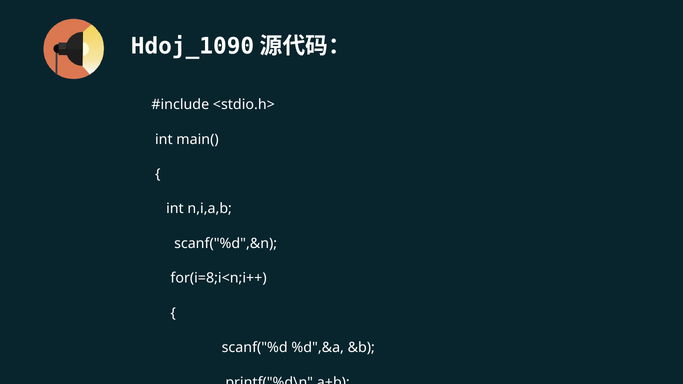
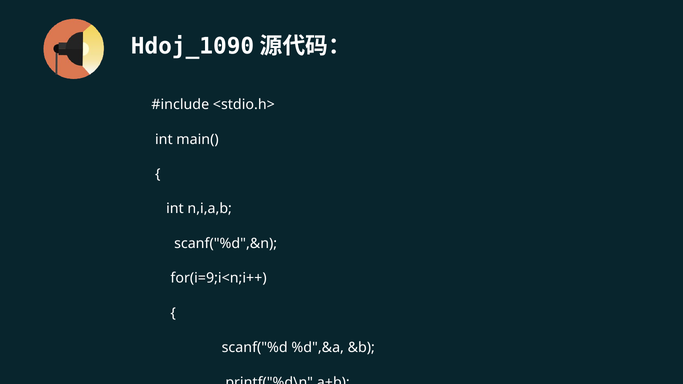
for(i=8;i<n;i++: for(i=8;i<n;i++ -> for(i=9;i<n;i++
